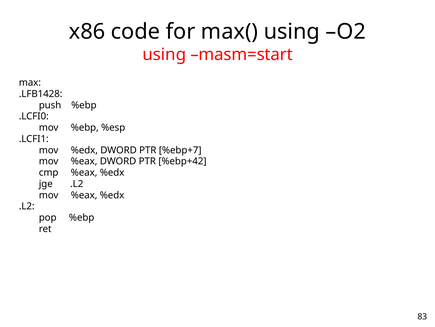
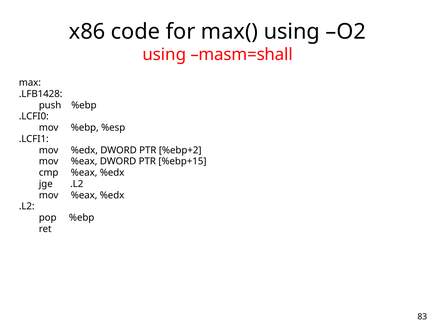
masm=start: masm=start -> masm=shall
%ebp+7: %ebp+7 -> %ebp+2
%ebp+42: %ebp+42 -> %ebp+15
